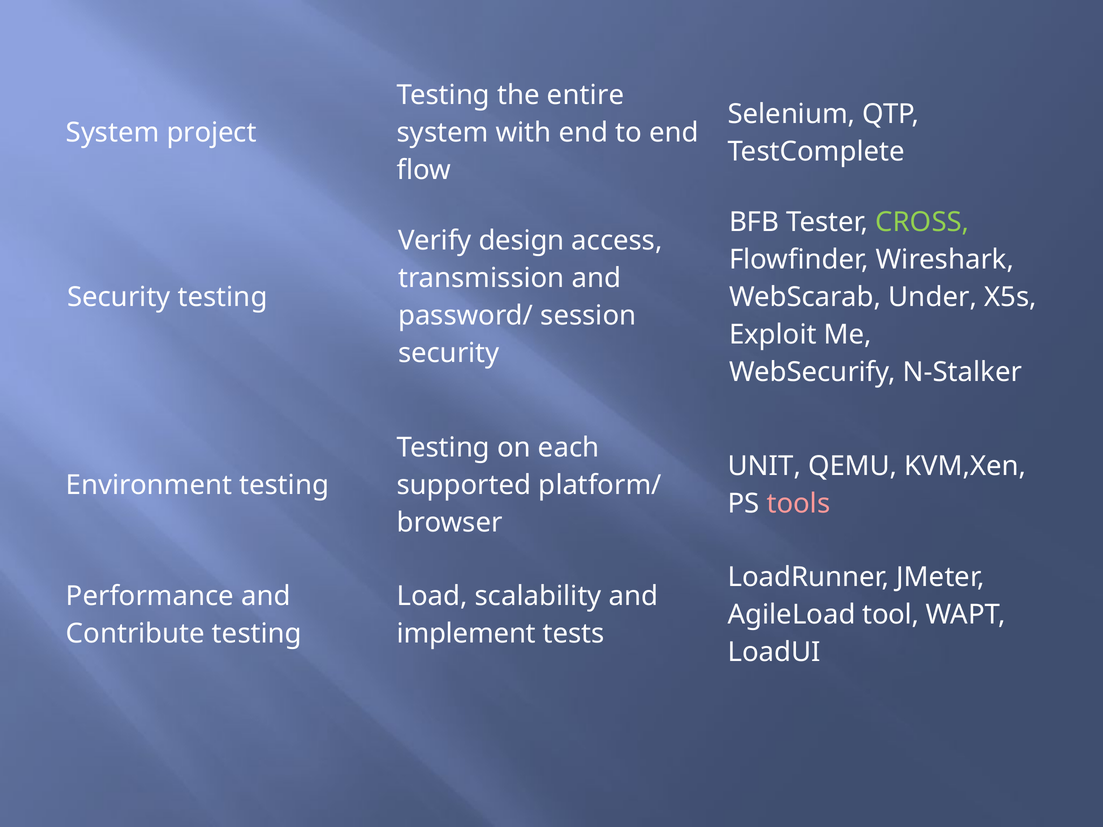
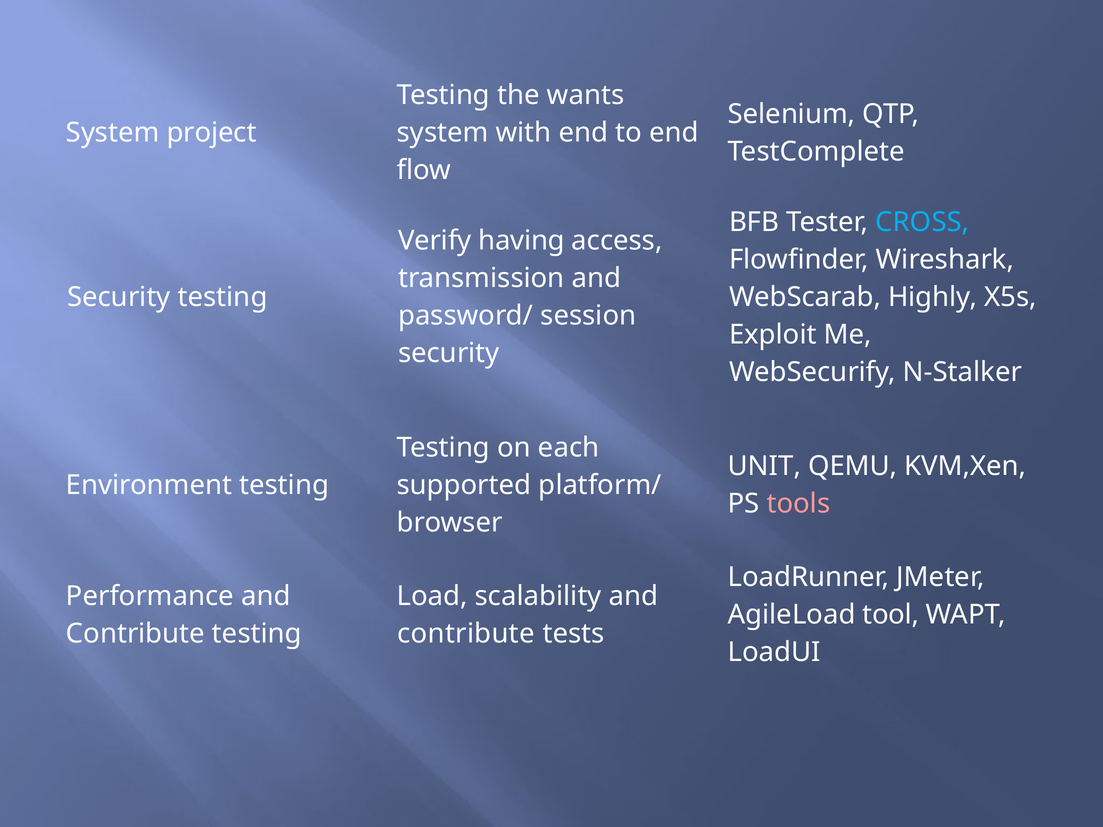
entire: entire -> wants
CROSS colour: light green -> light blue
design: design -> having
Under: Under -> Highly
implement at (466, 634): implement -> contribute
